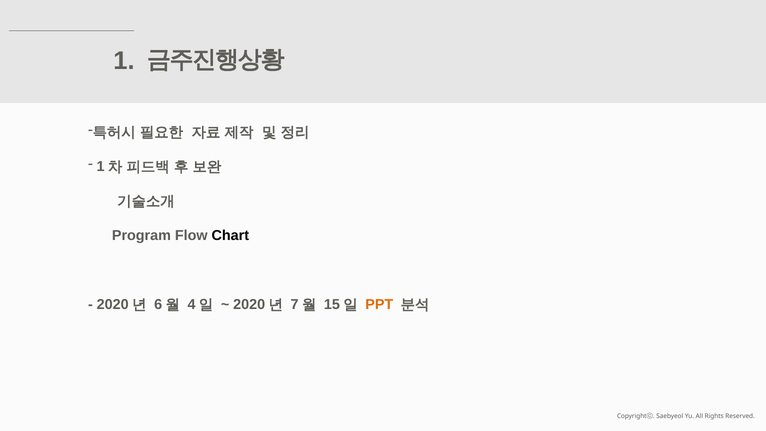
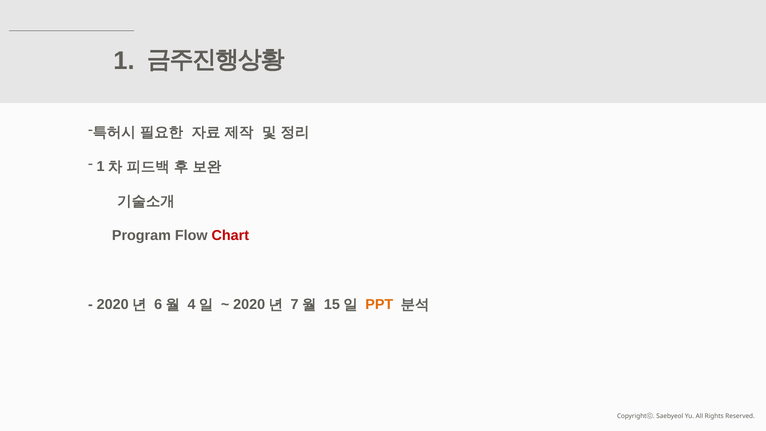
Chart colour: black -> red
